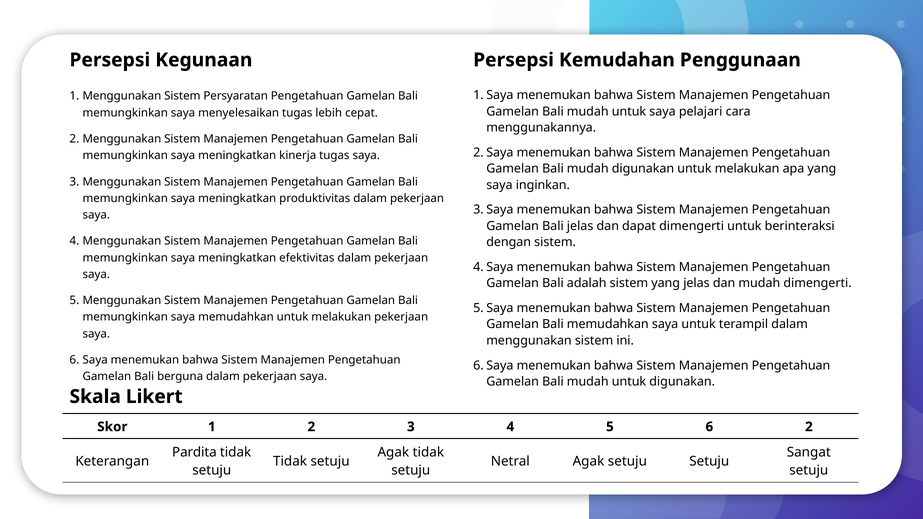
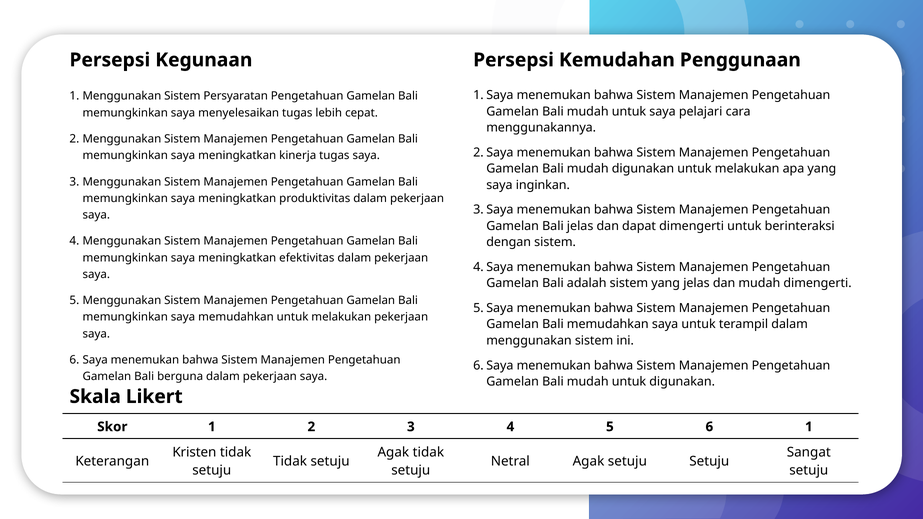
6 2: 2 -> 1
Pardita: Pardita -> Kristen
